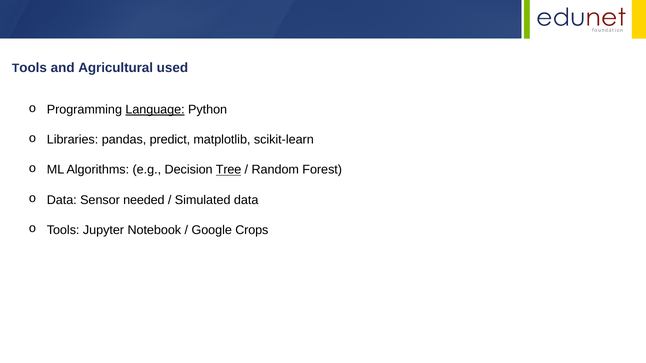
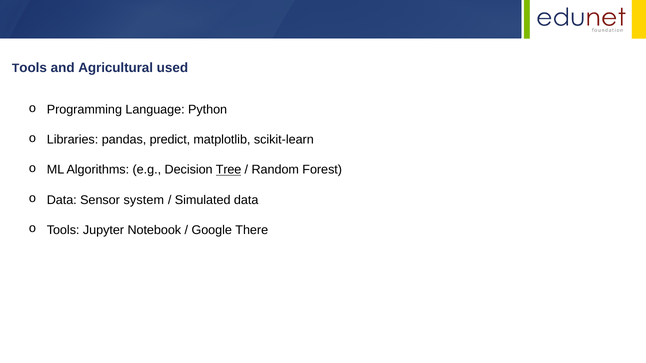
Language underline: present -> none
needed: needed -> system
Crops: Crops -> There
